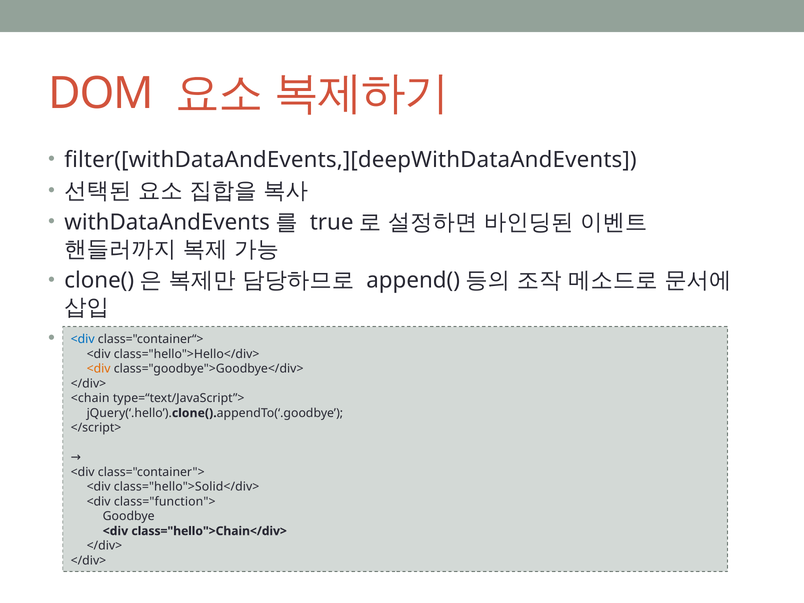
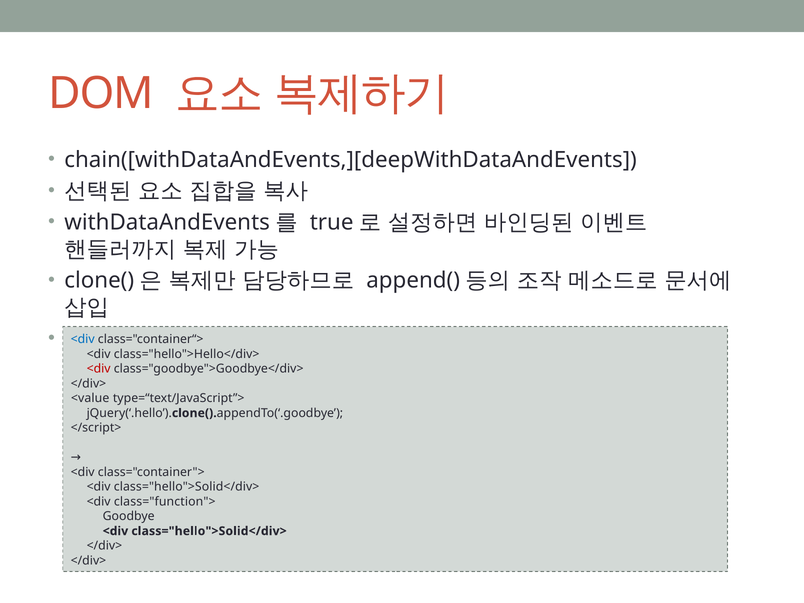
filter([withDataAndEvents,][deepWithDataAndEvents: filter([withDataAndEvents,][deepWithDataAndEvents -> chain([withDataAndEvents,][deepWithDataAndEvents
<div at (99, 369) colour: orange -> red
<chain: <chain -> <value
class="hello">Chain</div> at (209, 531): class="hello">Chain</div> -> class="hello">Solid</div>
